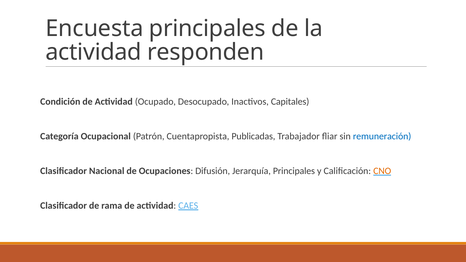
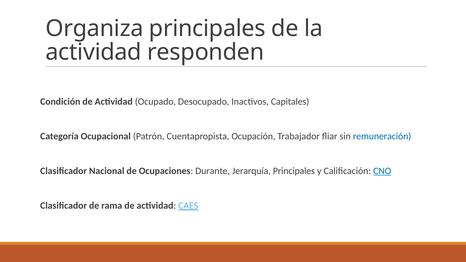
Encuesta: Encuesta -> Organiza
Publicadas: Publicadas -> Ocupación
Difusión: Difusión -> Durante
CNO colour: orange -> blue
